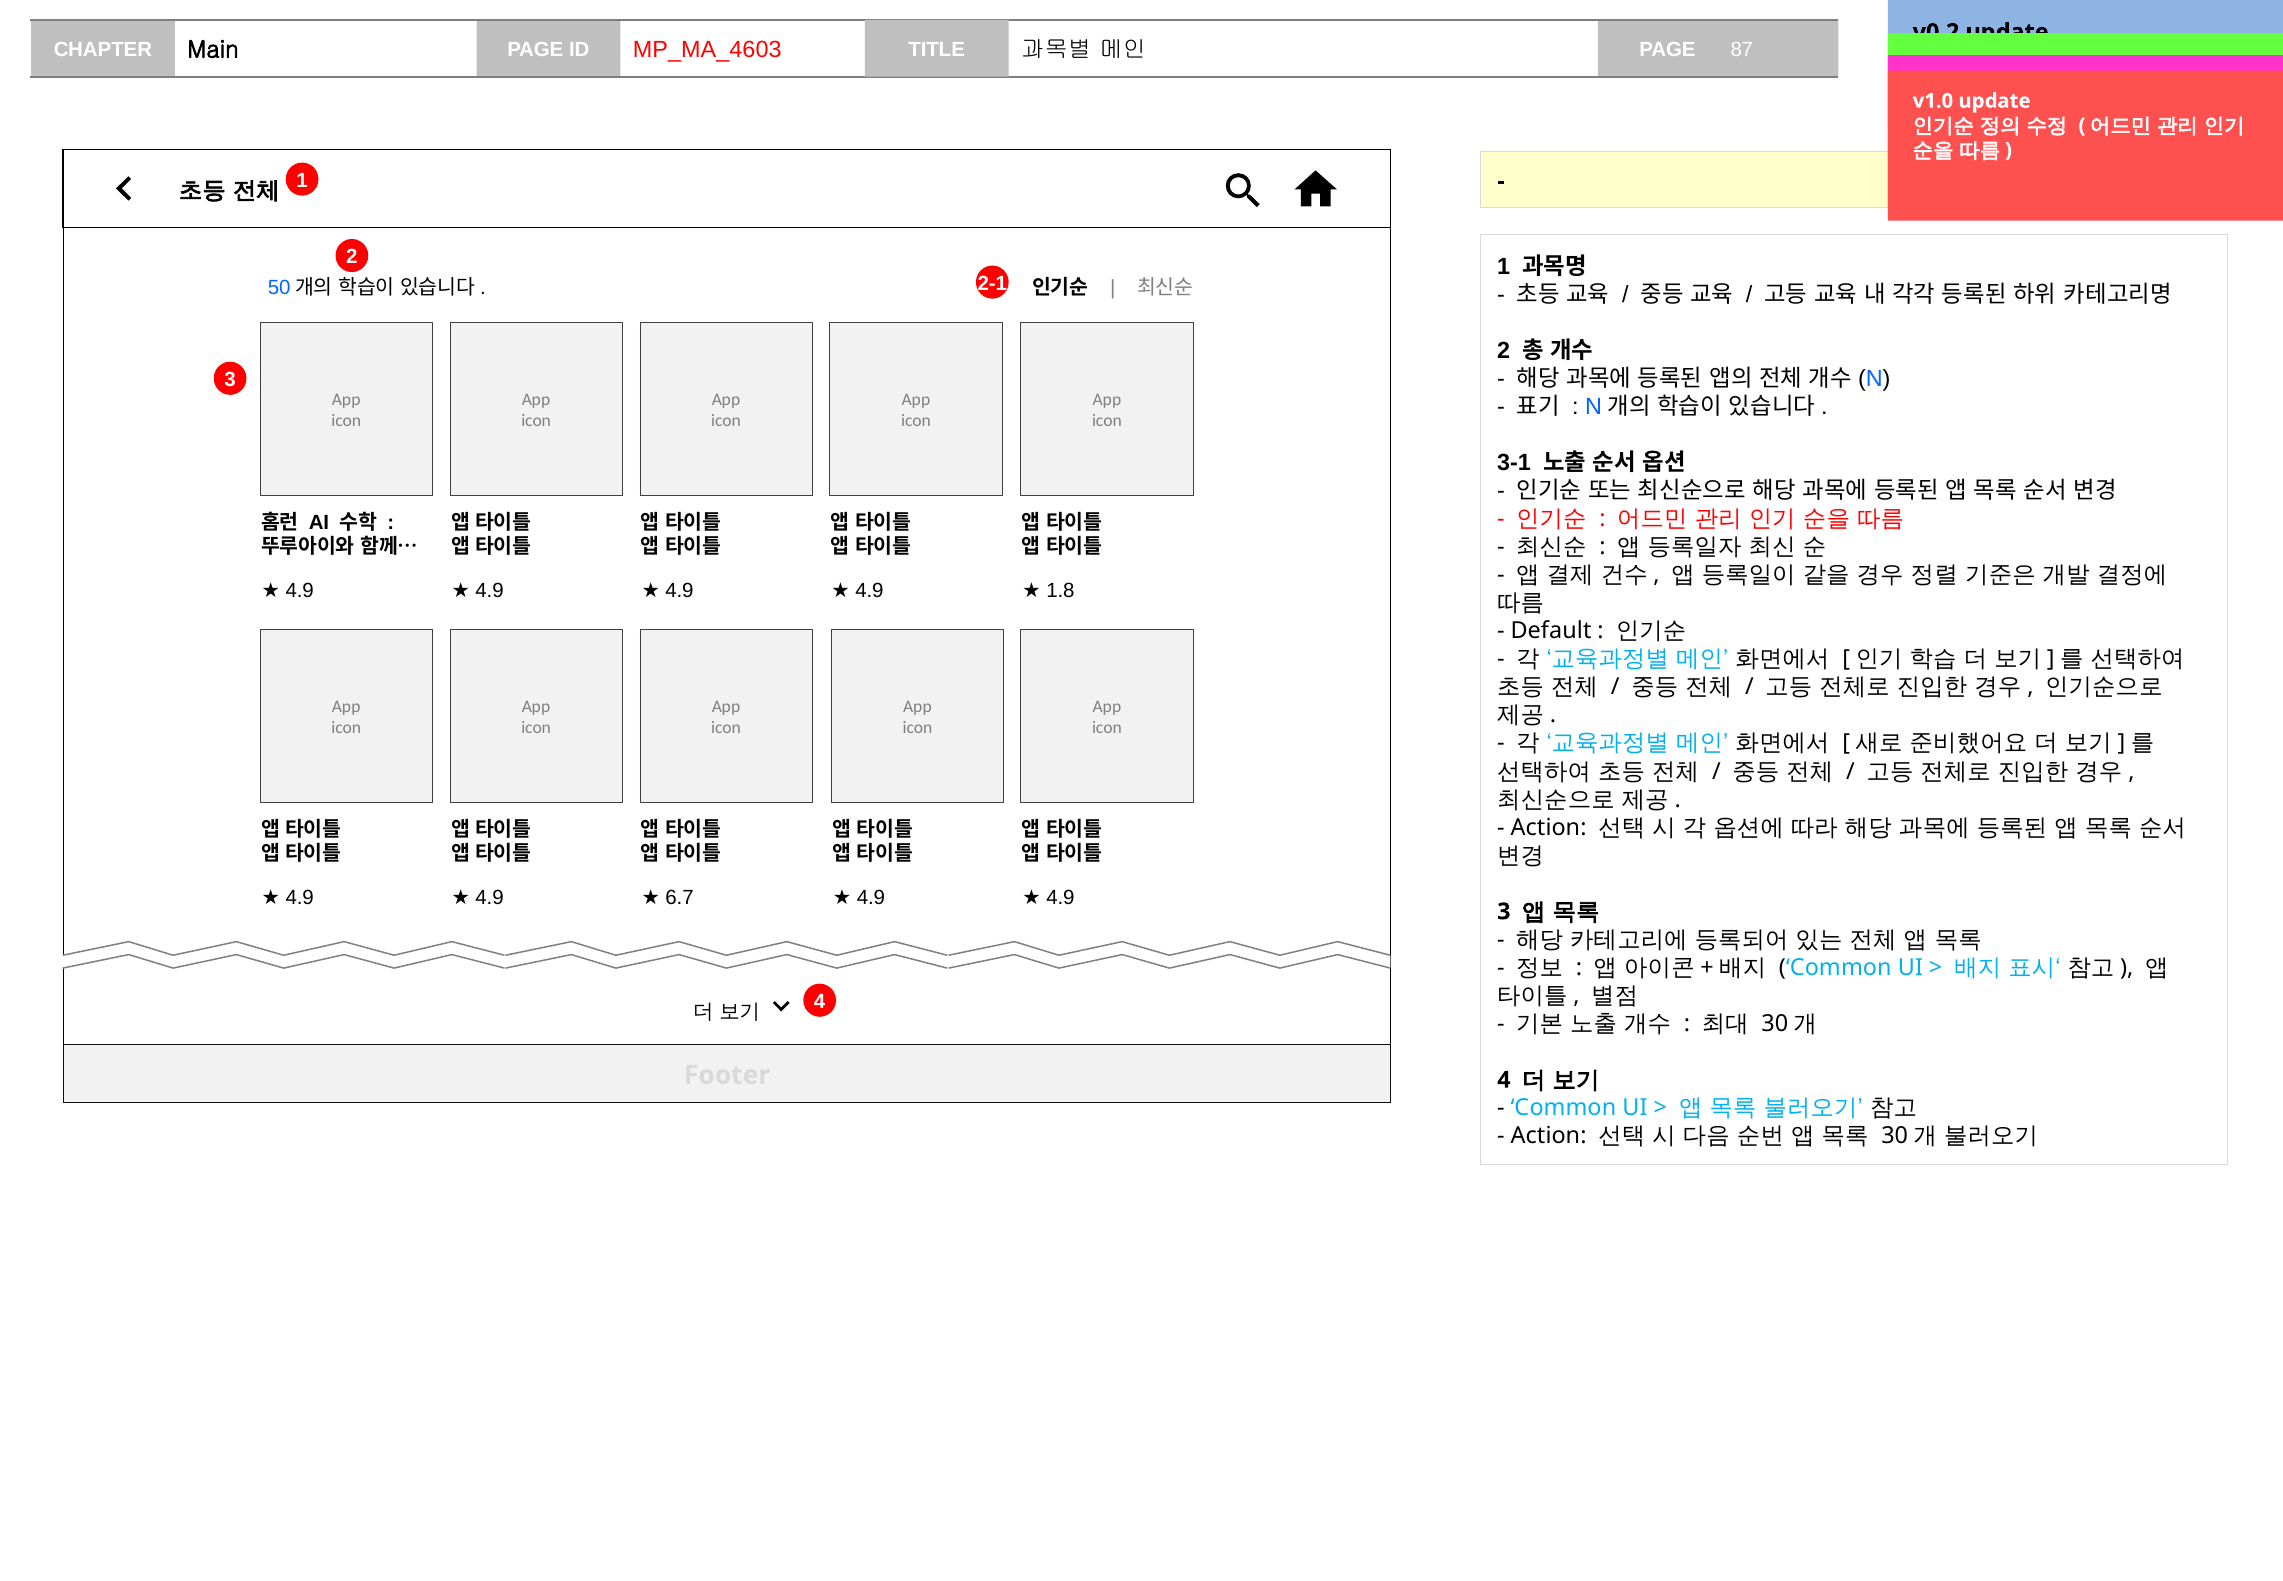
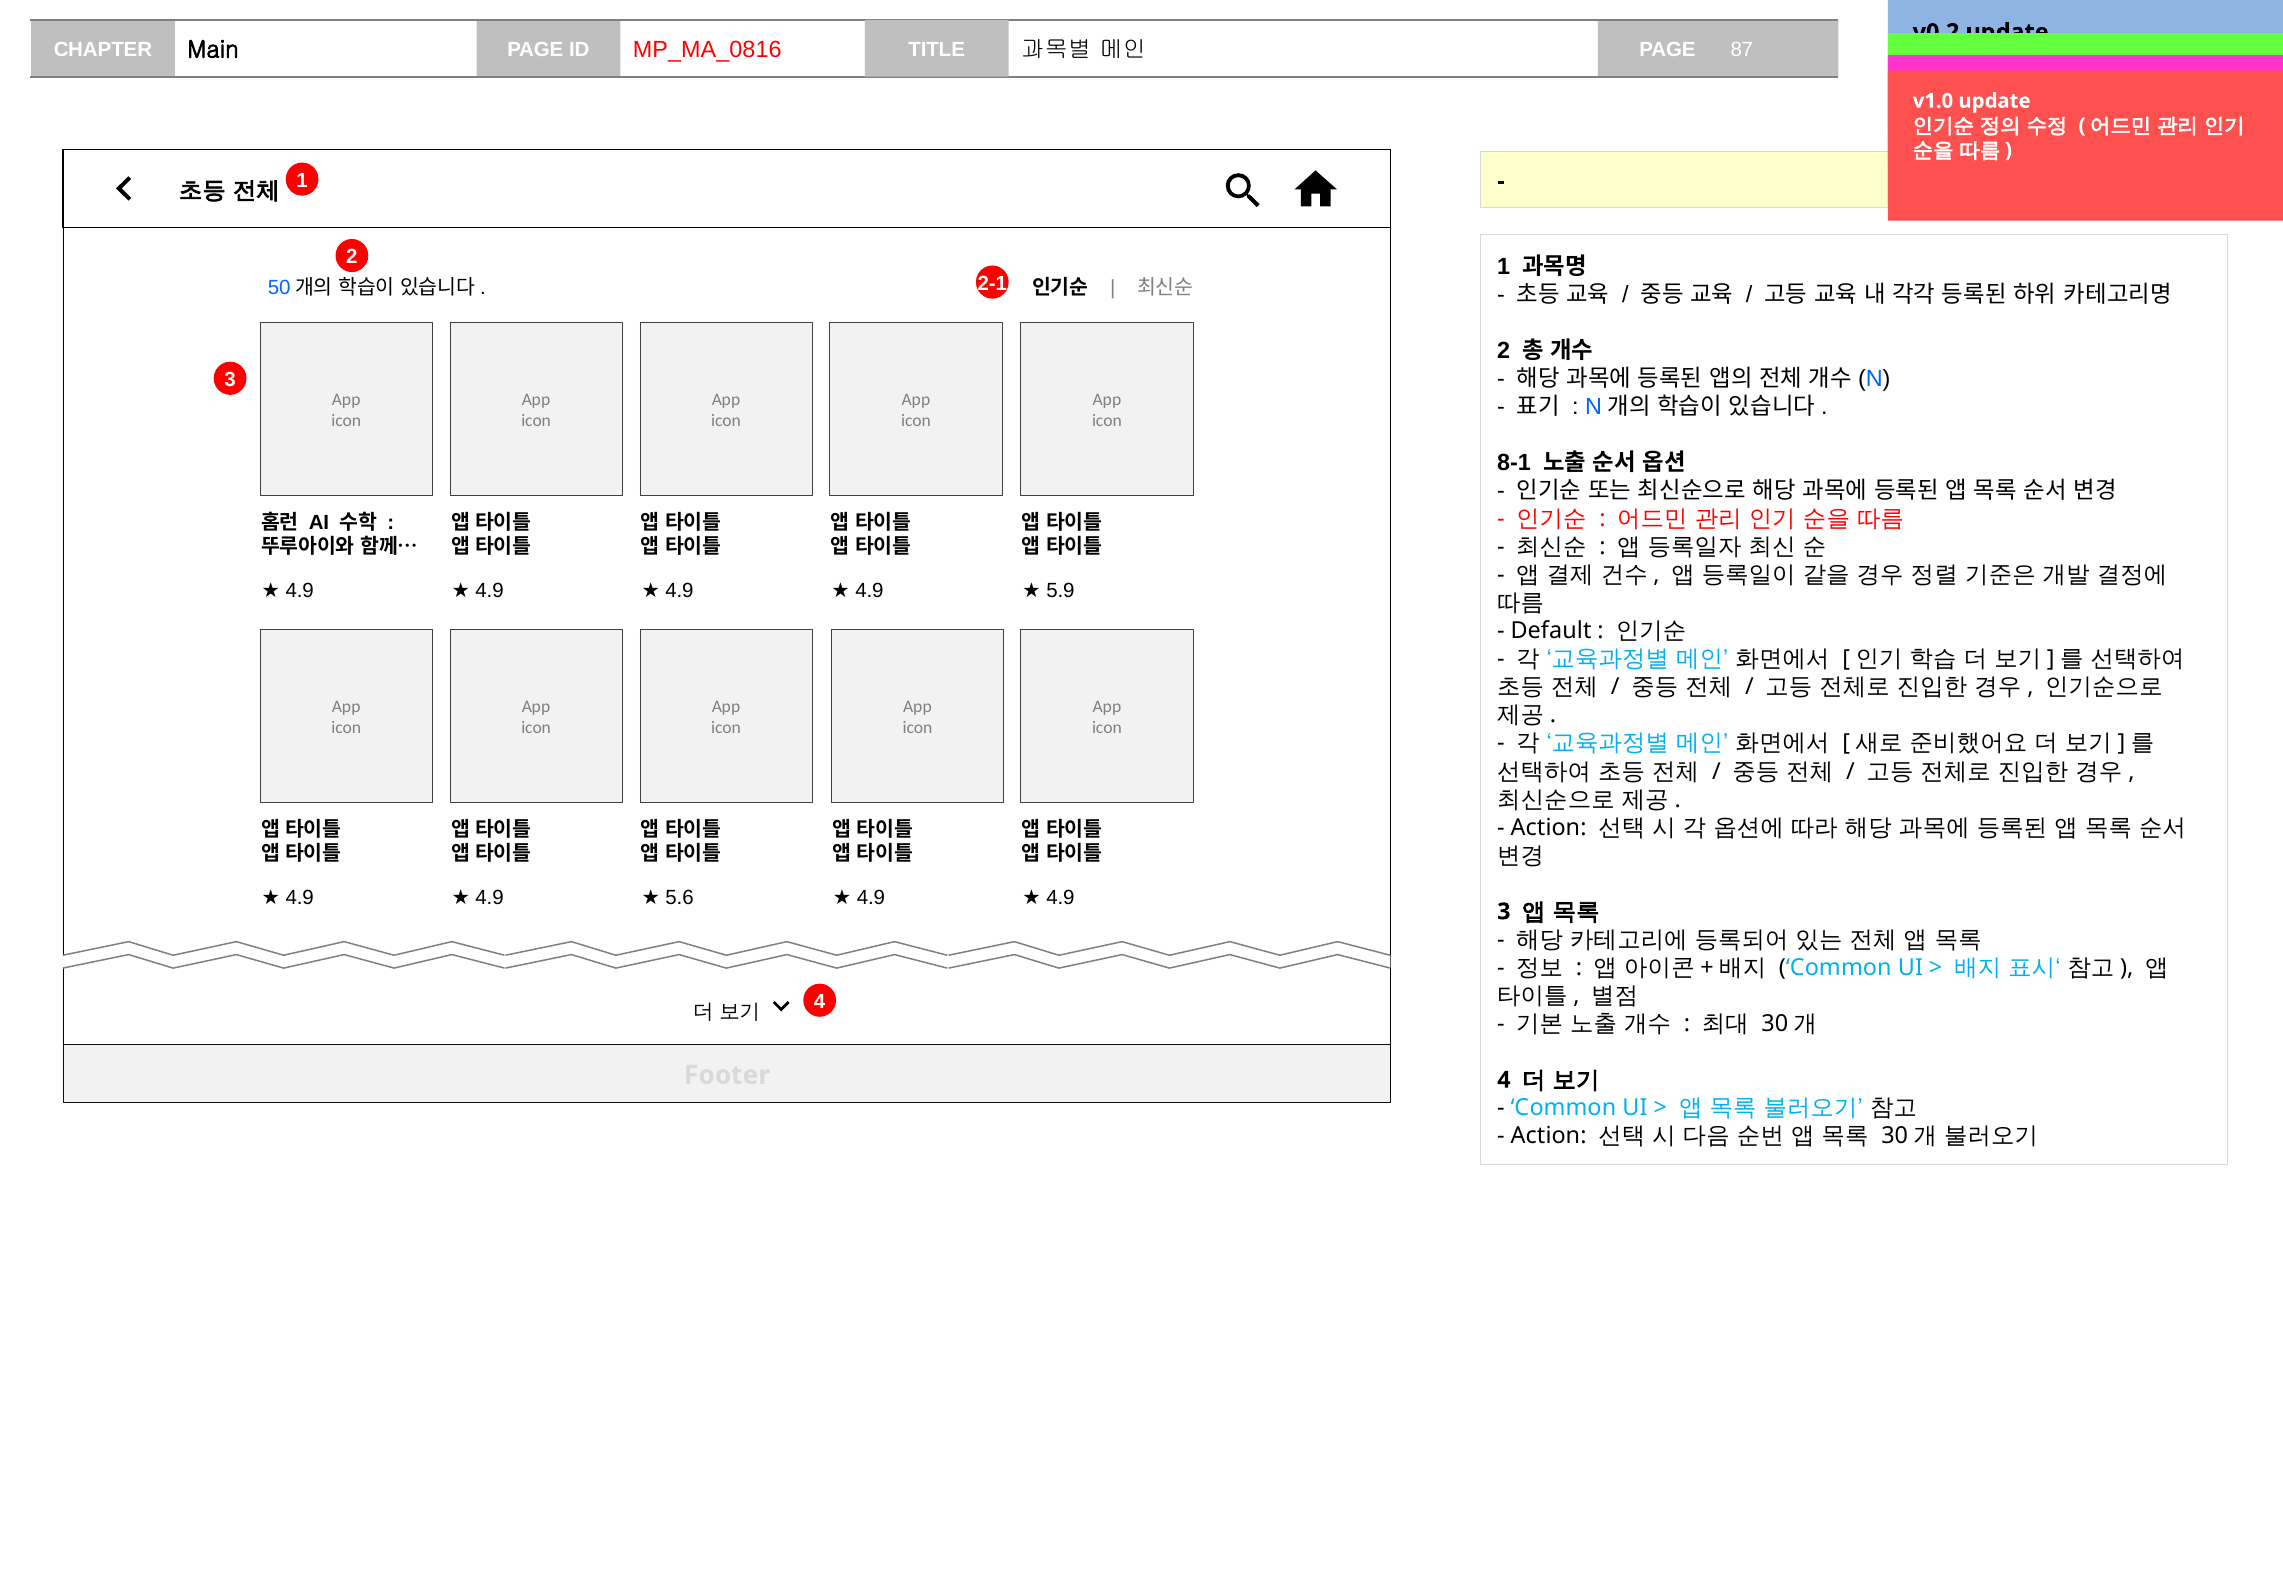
MP_MA_4603: MP_MA_4603 -> MP_MA_0816
3-1: 3-1 -> 8-1
1.8: 1.8 -> 5.9
6.7: 6.7 -> 5.6
